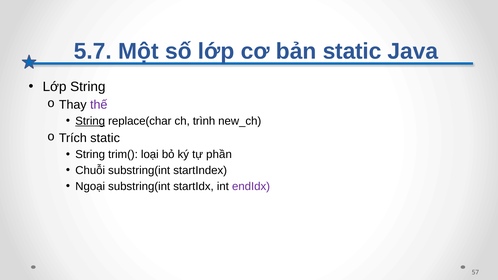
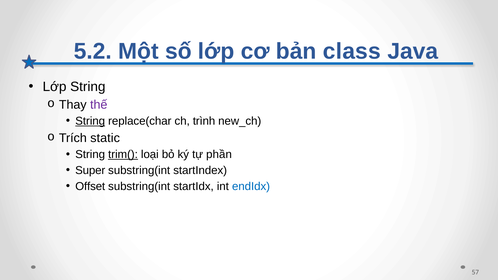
5.7: 5.7 -> 5.2
bản static: static -> class
trim( underline: none -> present
Chuỗi: Chuỗi -> Super
Ngoại: Ngoại -> Offset
endIdx colour: purple -> blue
